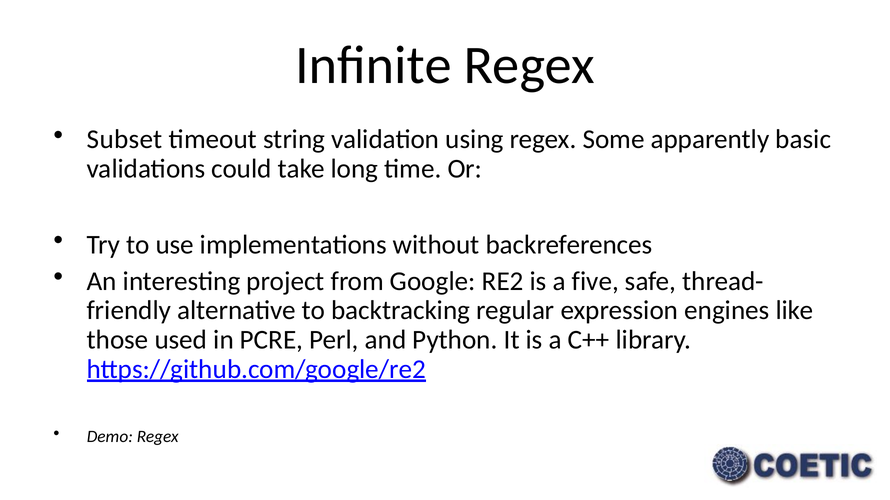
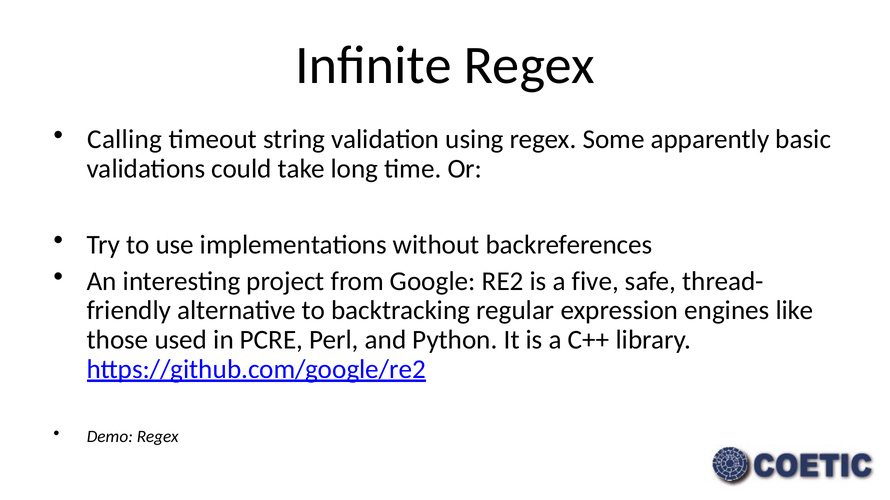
Subset: Subset -> Calling
